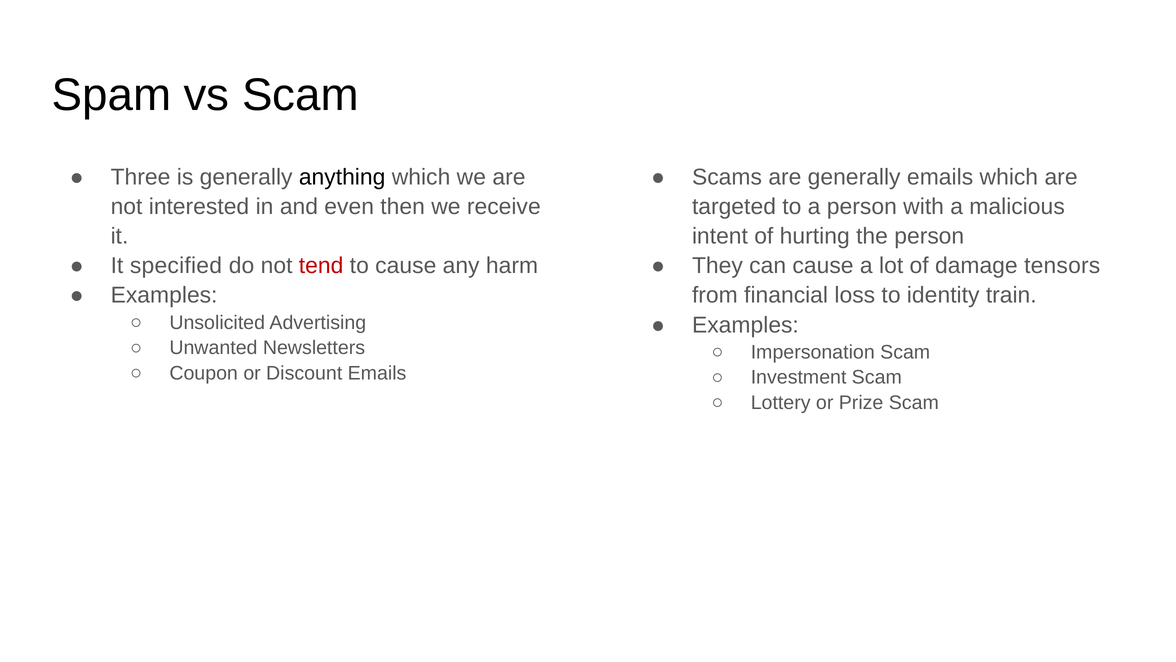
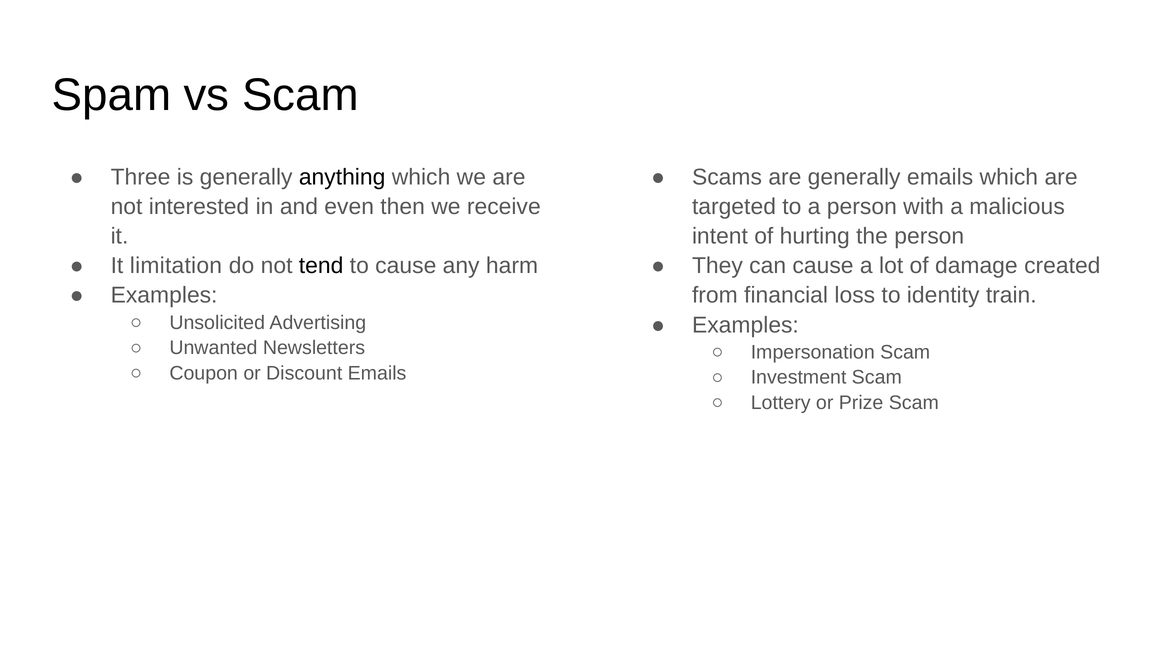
specified: specified -> limitation
tend colour: red -> black
tensors: tensors -> created
